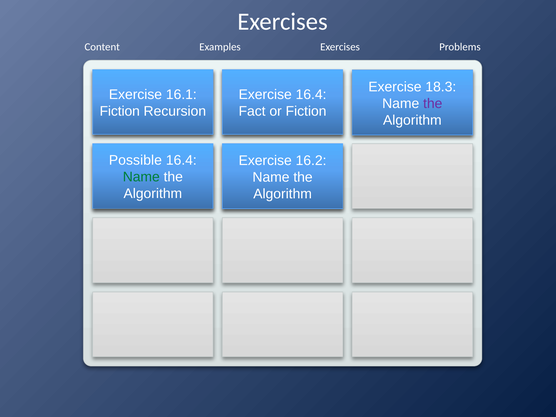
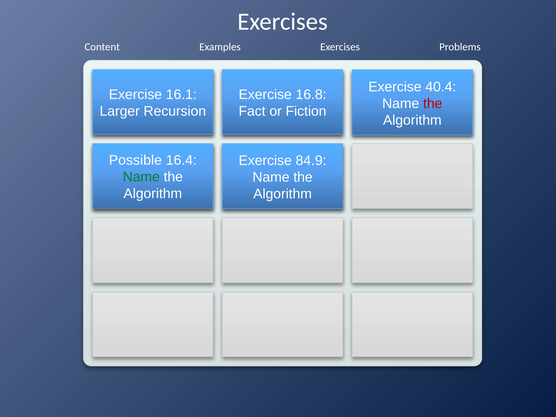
18.3: 18.3 -> 40.4
Exercise 16.4: 16.4 -> 16.8
the at (433, 104) colour: purple -> red
Fiction at (120, 111): Fiction -> Larger
16.2: 16.2 -> 84.9
